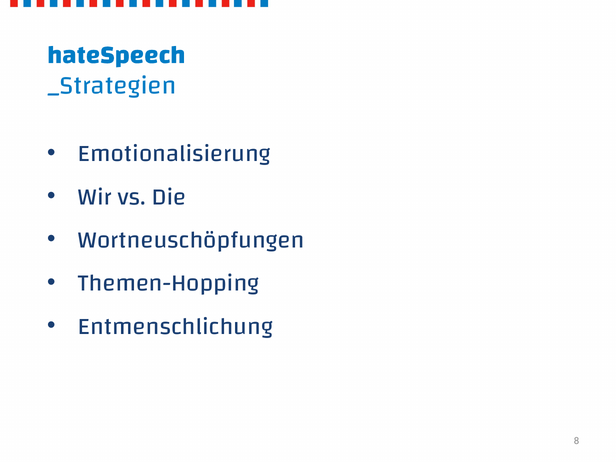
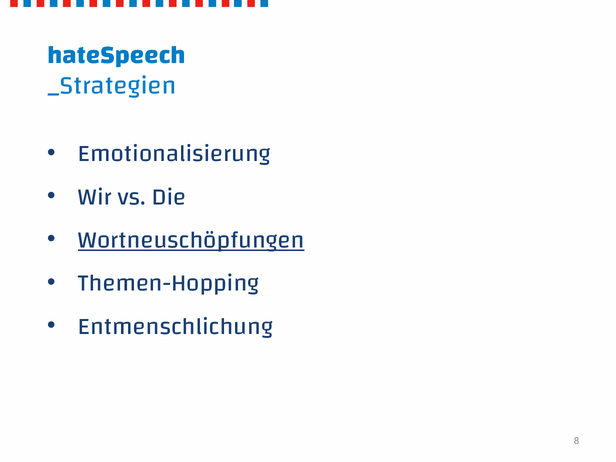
Wortneuschöpfungen underline: none -> present
